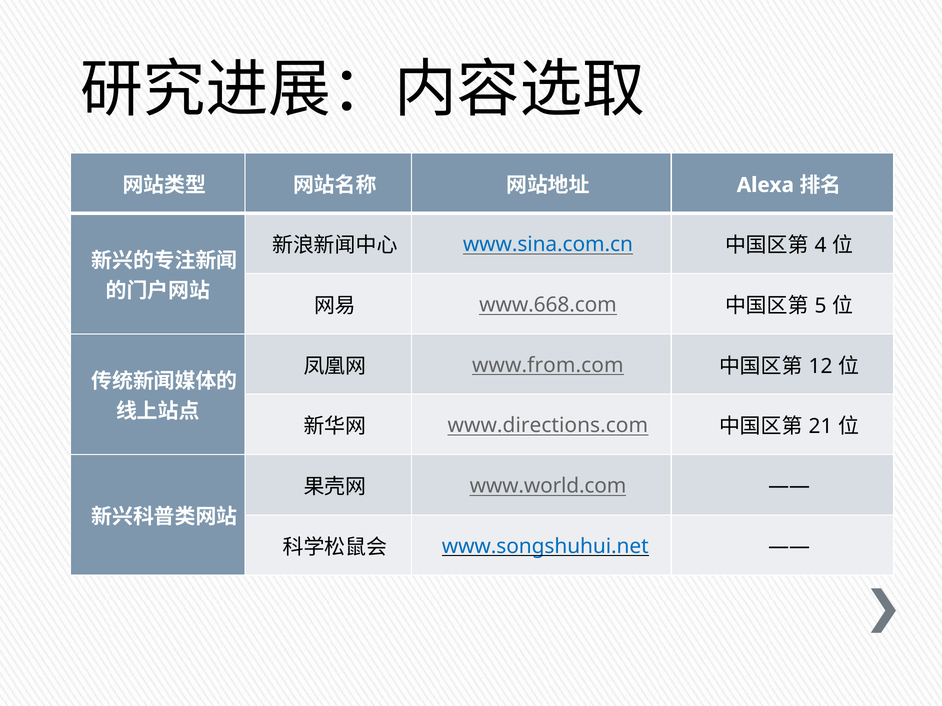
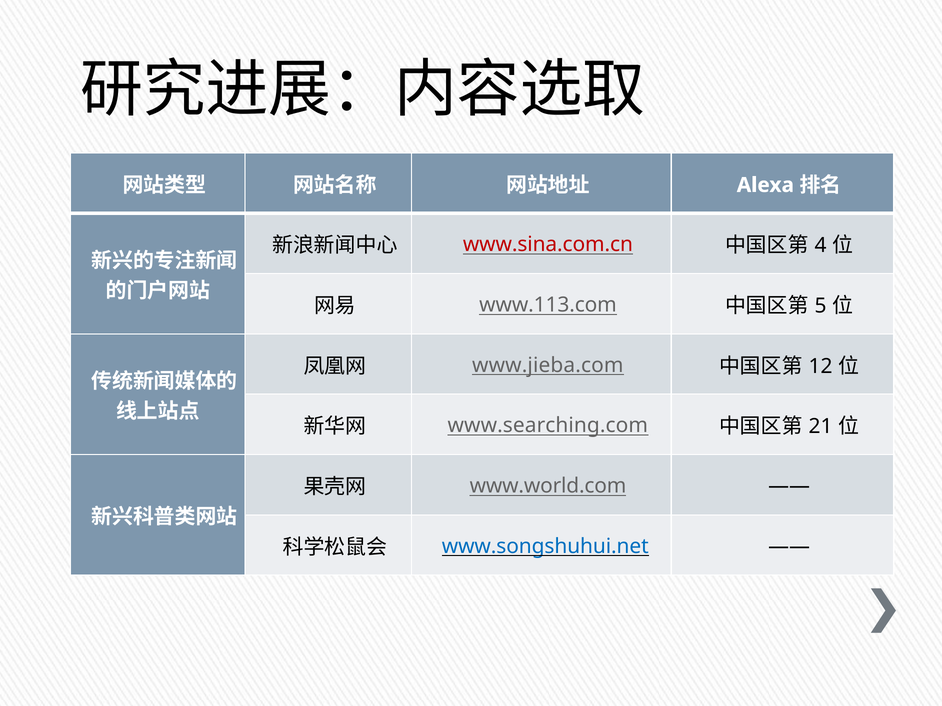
www.sina.com.cn colour: blue -> red
www.668.com: www.668.com -> www.113.com
www.from.com: www.from.com -> www.jieba.com
www.directions.com: www.directions.com -> www.searching.com
